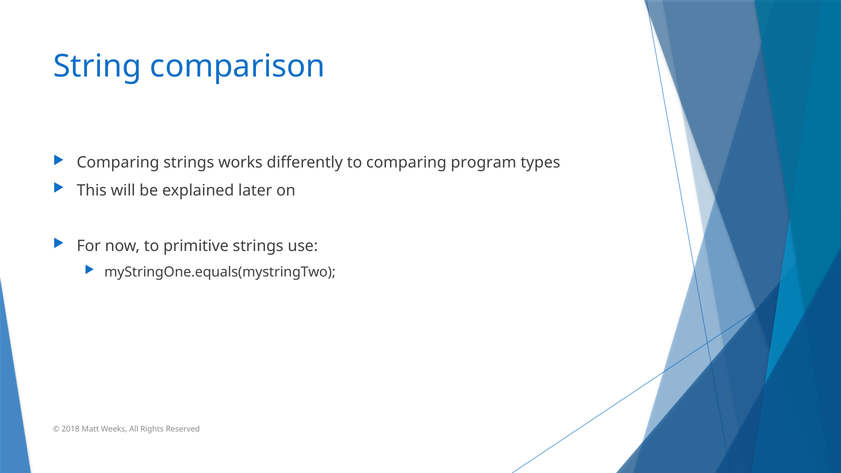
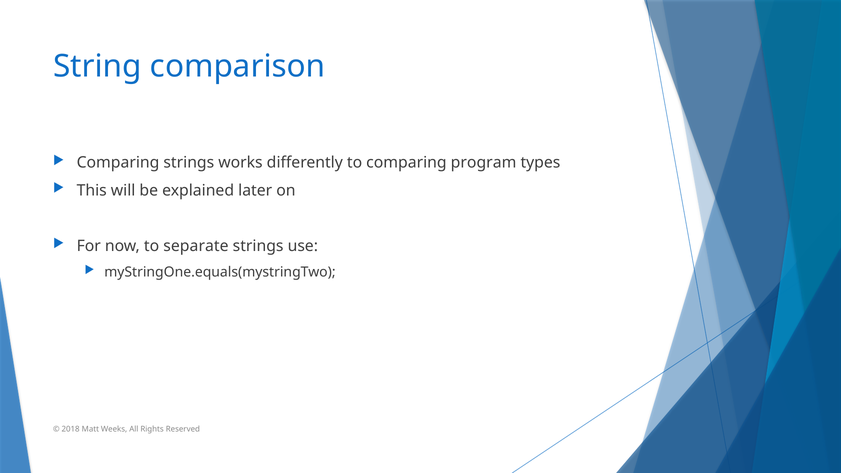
primitive: primitive -> separate
